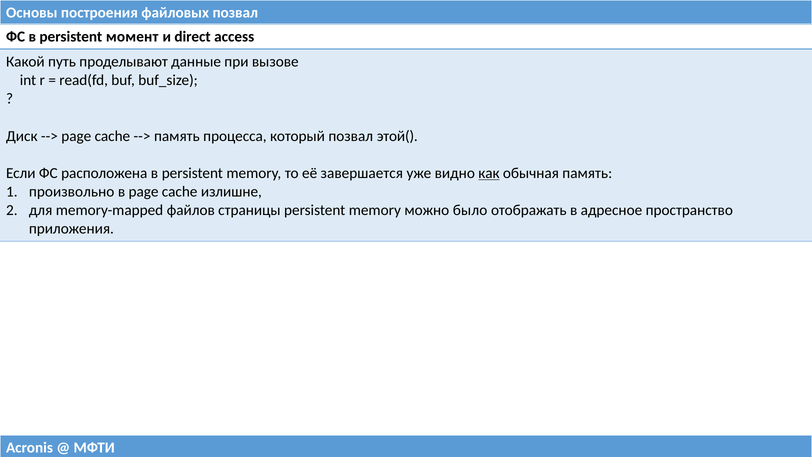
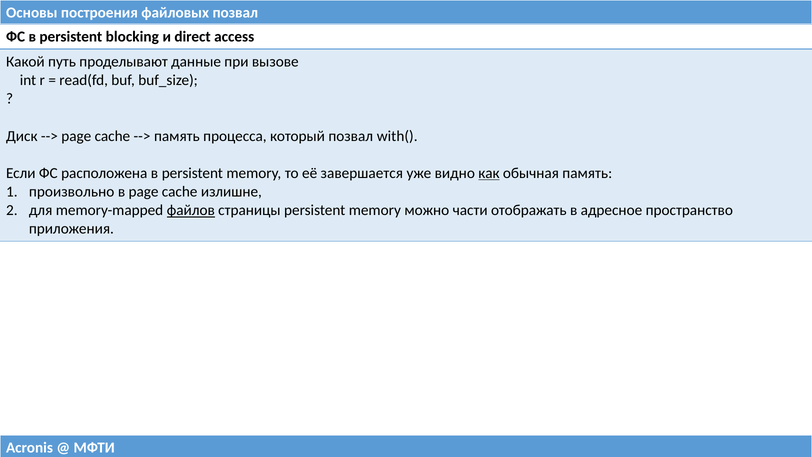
момент: момент -> blocking
этой(: этой( -> with(
файлов underline: none -> present
было: было -> части
